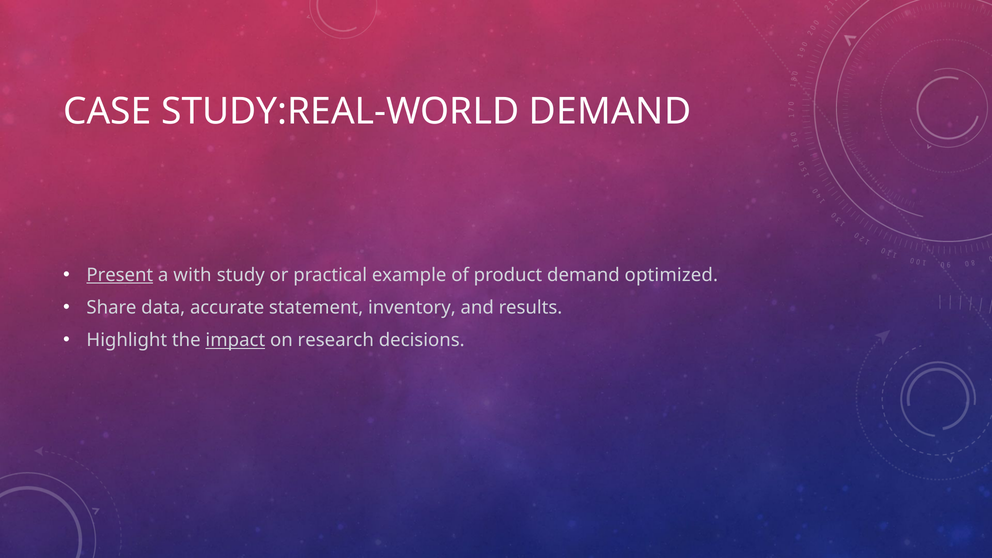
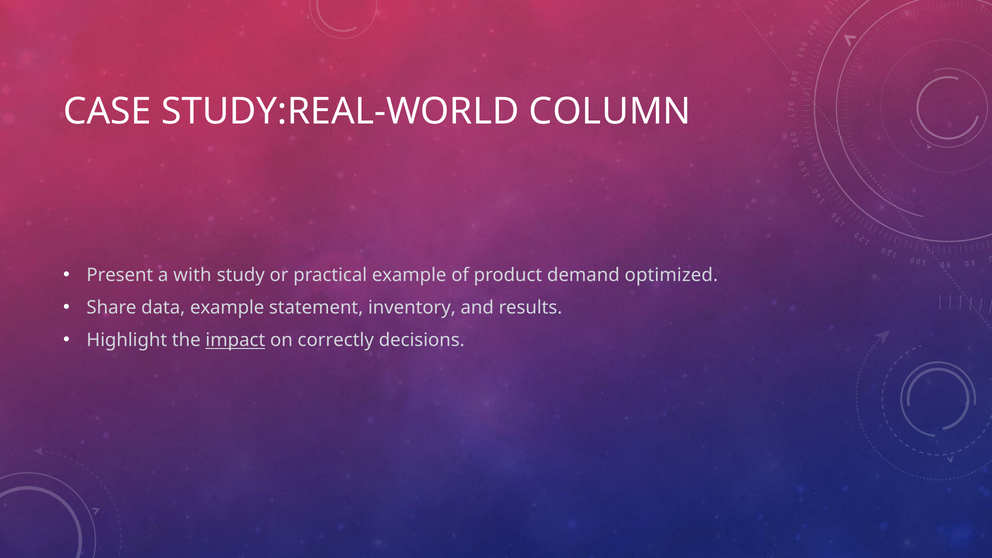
STUDY:REAL-WORLD DEMAND: DEMAND -> COLUMN
Present underline: present -> none
data accurate: accurate -> example
research: research -> correctly
